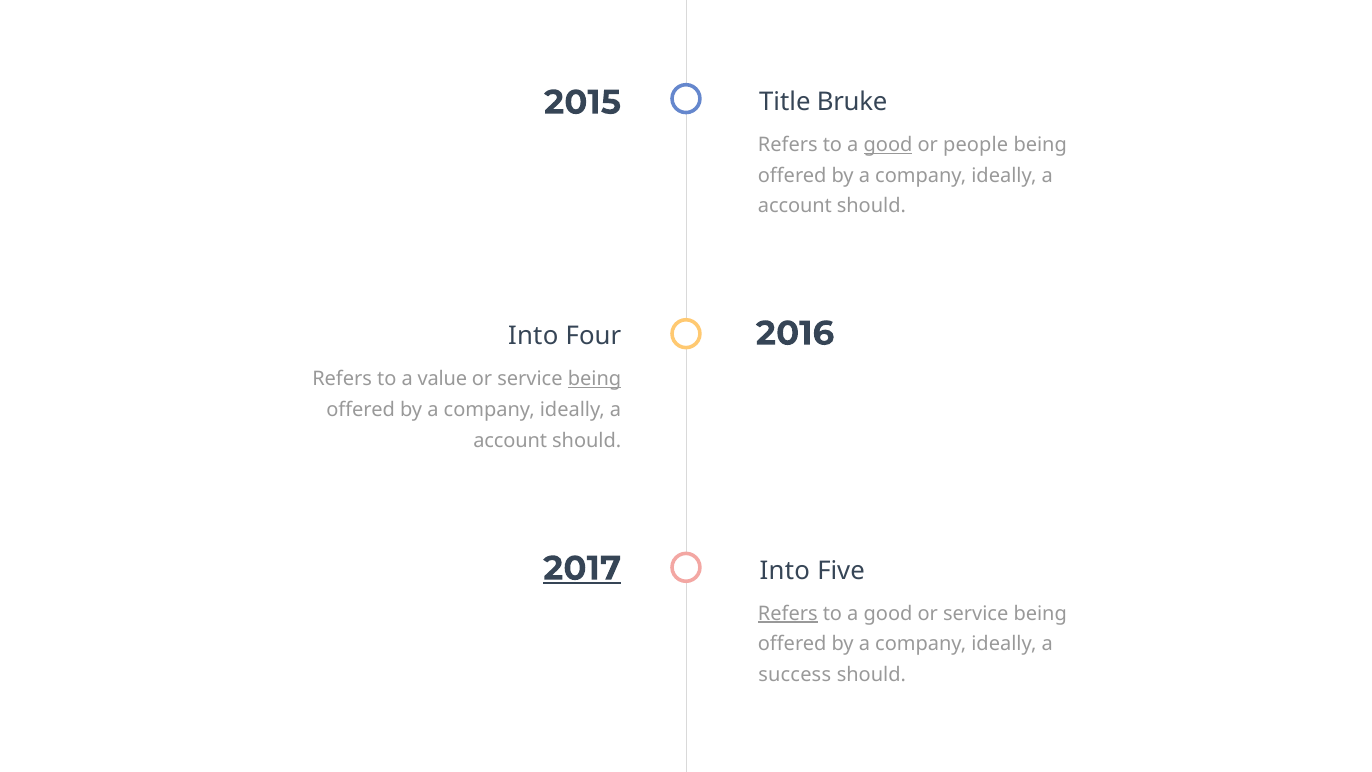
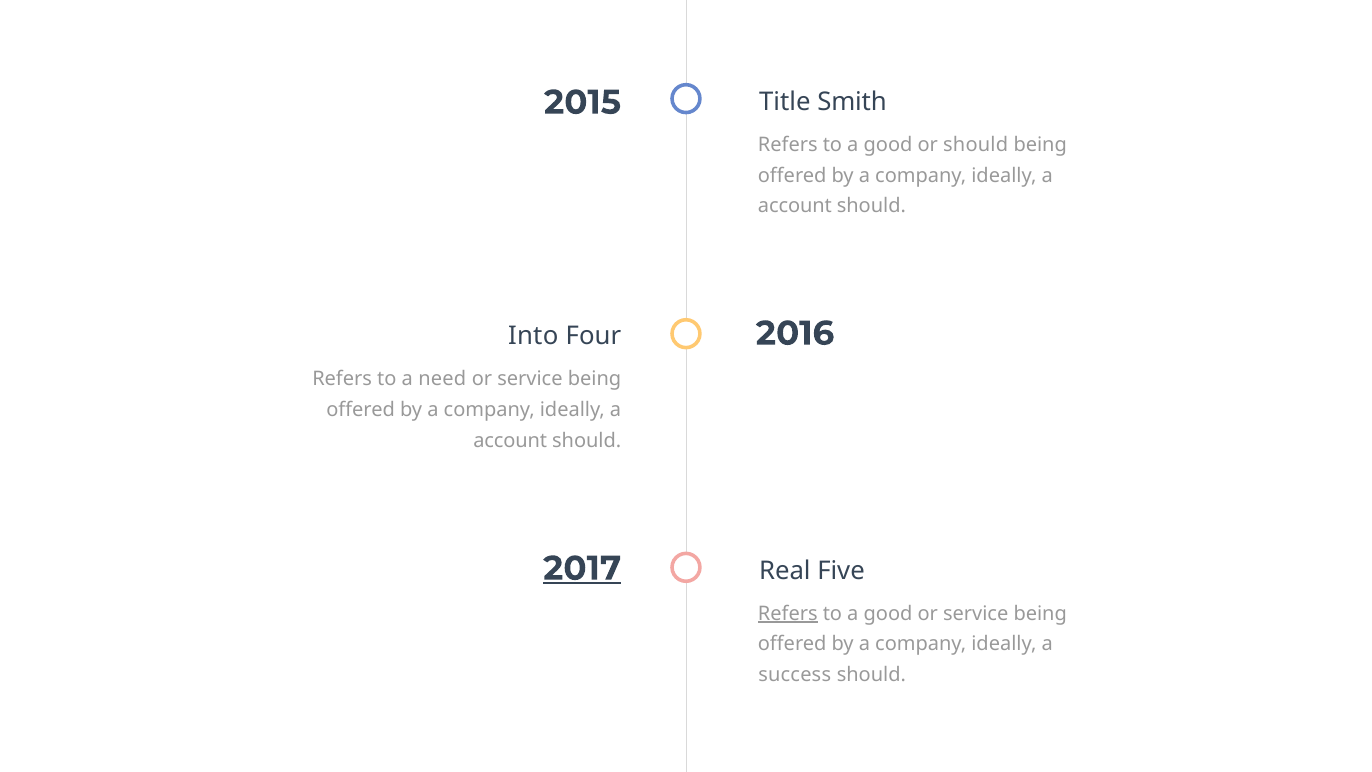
Bruke: Bruke -> Smith
good at (888, 145) underline: present -> none
or people: people -> should
value: value -> need
being at (595, 379) underline: present -> none
Into at (785, 571): Into -> Real
